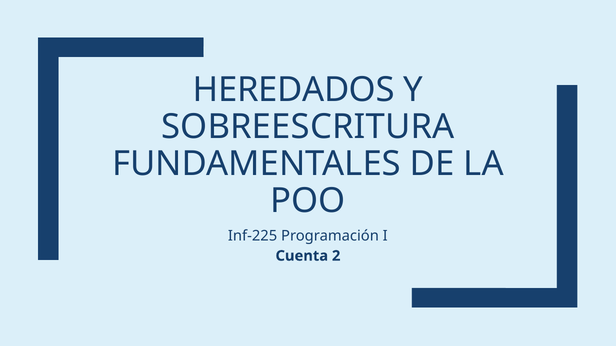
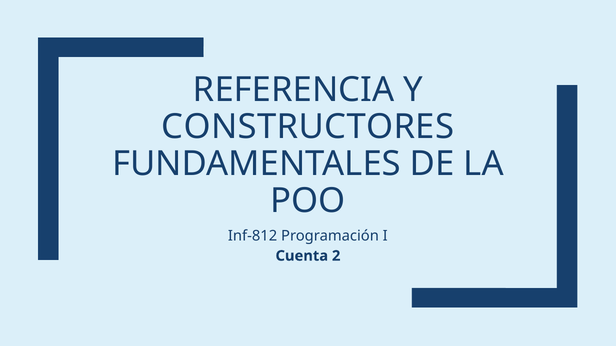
HEREDADOS: HEREDADOS -> REFERENCIA
SOBREESCRITURA: SOBREESCRITURA -> CONSTRUCTORES
Inf-225: Inf-225 -> Inf-812
